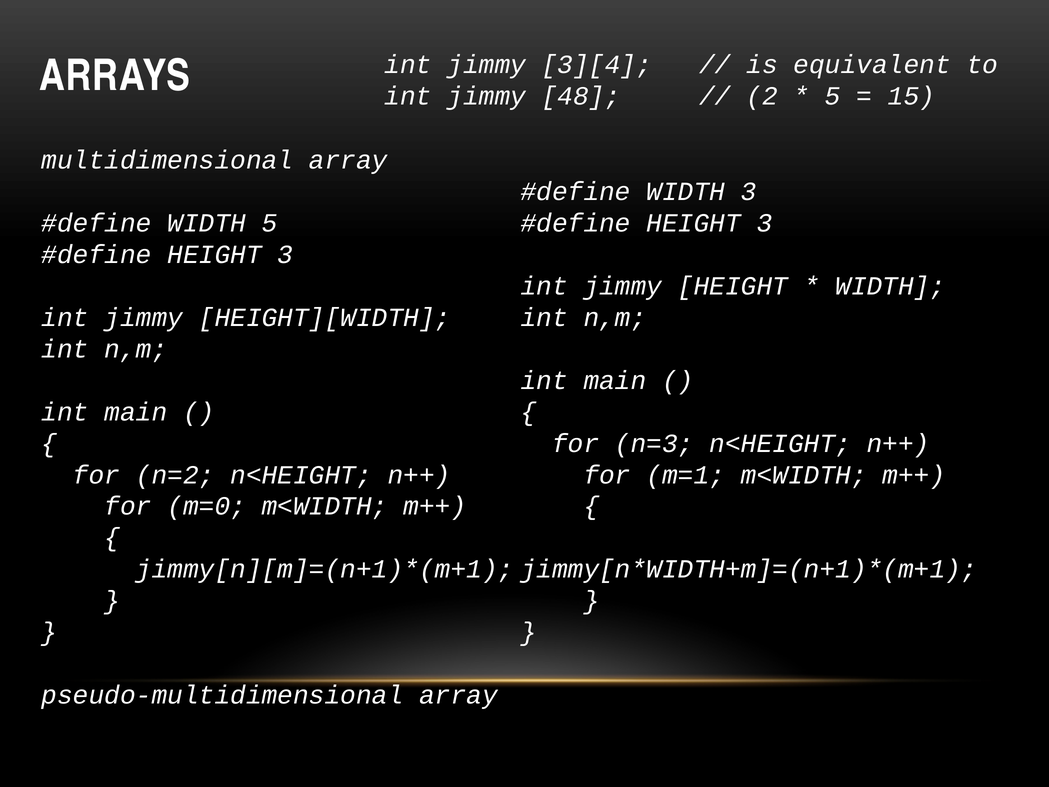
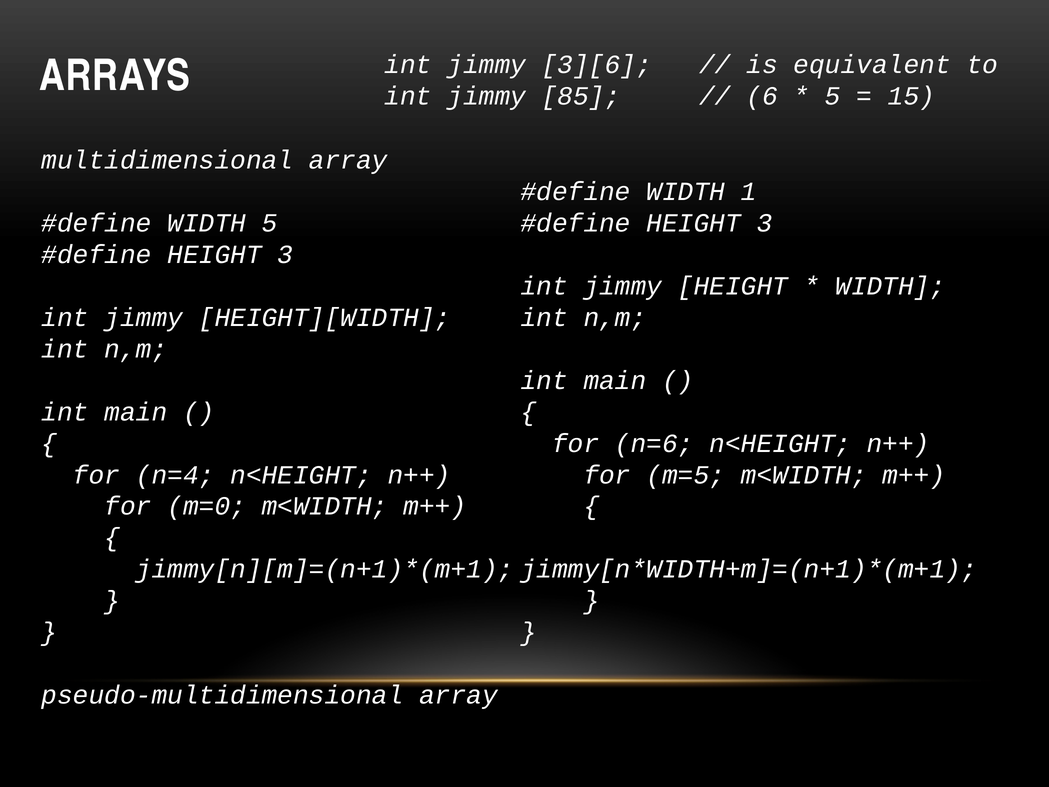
3][4: 3][4 -> 3][6
48: 48 -> 85
2: 2 -> 6
WIDTH 3: 3 -> 1
n=3: n=3 -> n=6
n=2: n=2 -> n=4
m=1: m=1 -> m=5
